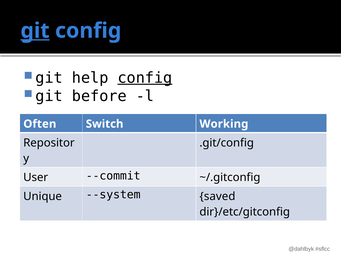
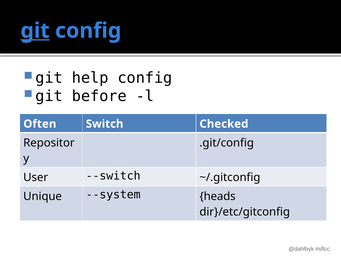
config at (145, 78) underline: present -> none
Working: Working -> Checked
--commit: --commit -> --switch
saved: saved -> heads
